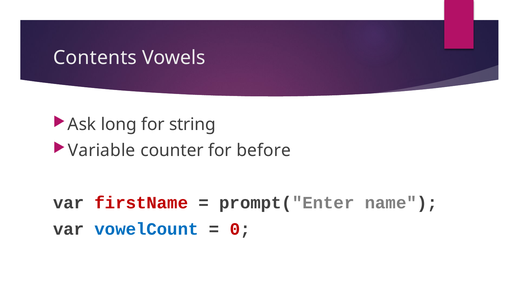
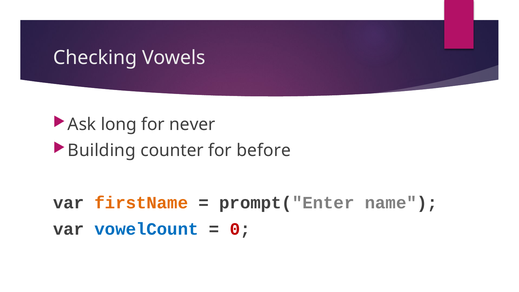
Contents: Contents -> Checking
string: string -> never
Variable: Variable -> Building
firstName colour: red -> orange
